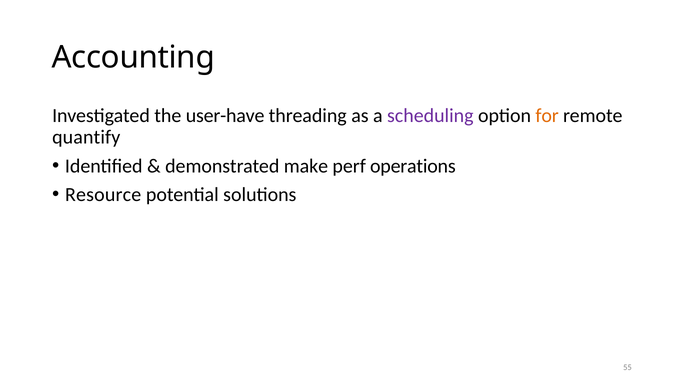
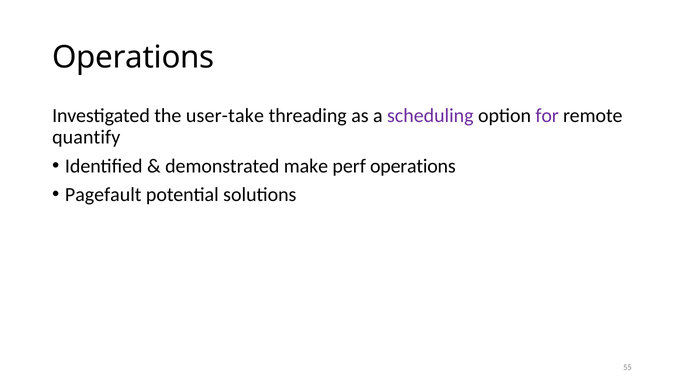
Accounting at (133, 57): Accounting -> Operations
user-have: user-have -> user-take
for colour: orange -> purple
Resource: Resource -> Pagefault
